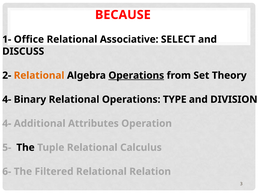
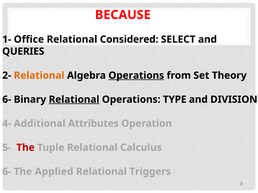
Associative: Associative -> Considered
DISCUSS: DISCUSS -> QUERIES
4- at (7, 100): 4- -> 6-
Relational at (74, 100) underline: none -> present
The at (26, 148) colour: black -> red
Filtered: Filtered -> Applied
Relation: Relation -> Triggers
